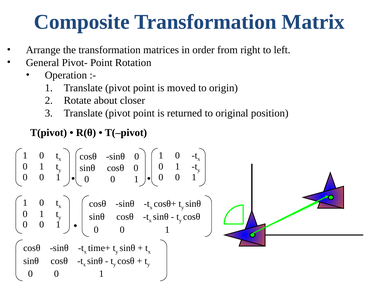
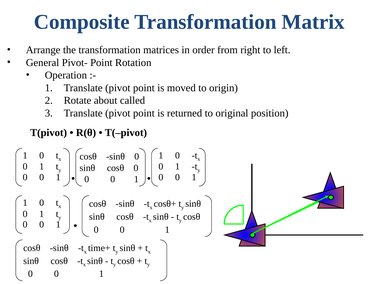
closer: closer -> called
